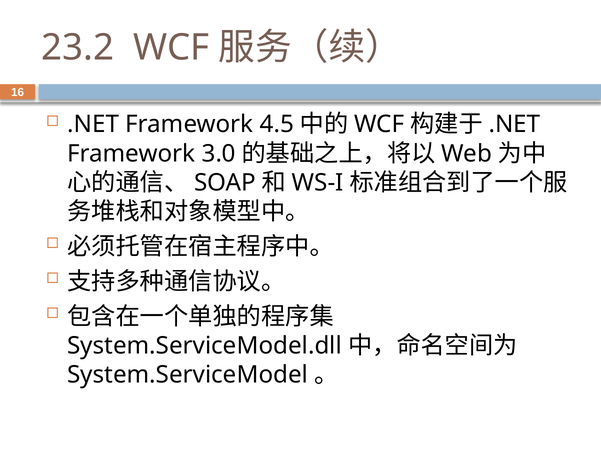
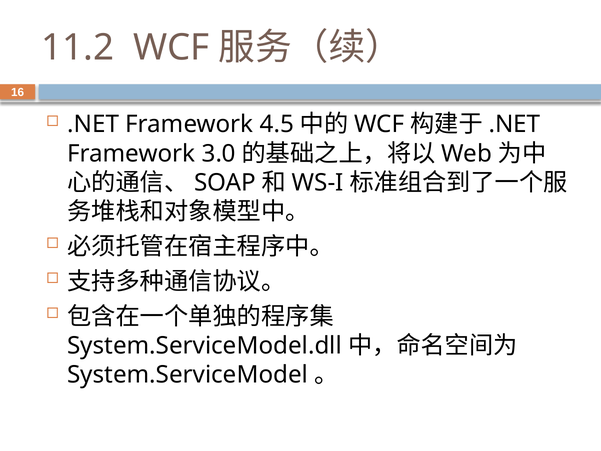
23.2: 23.2 -> 11.2
